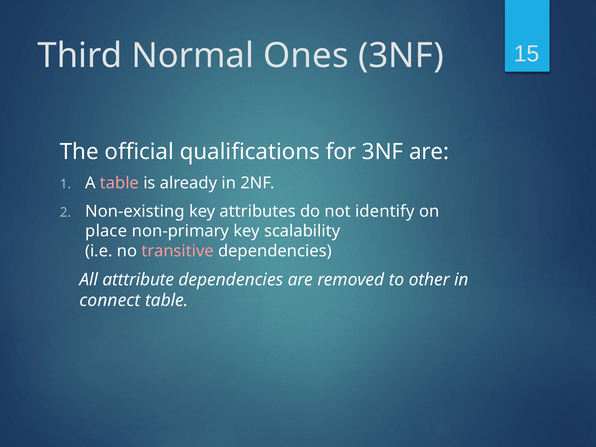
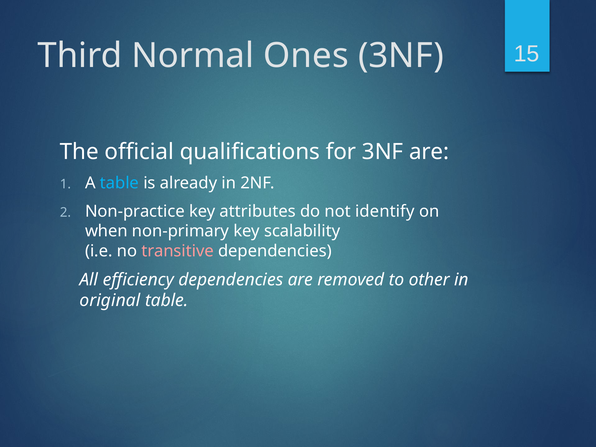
table at (119, 183) colour: pink -> light blue
Non-existing: Non-existing -> Non-practice
place: place -> when
atttribute: atttribute -> efficiency
connect: connect -> original
